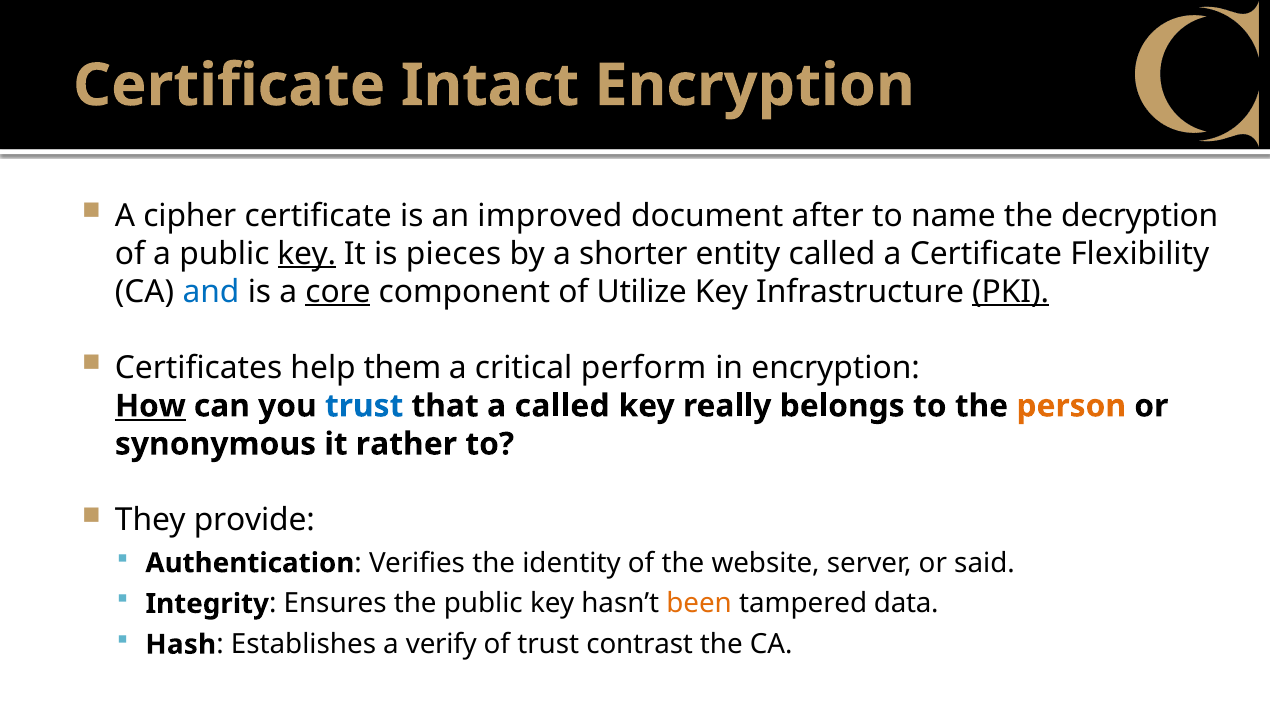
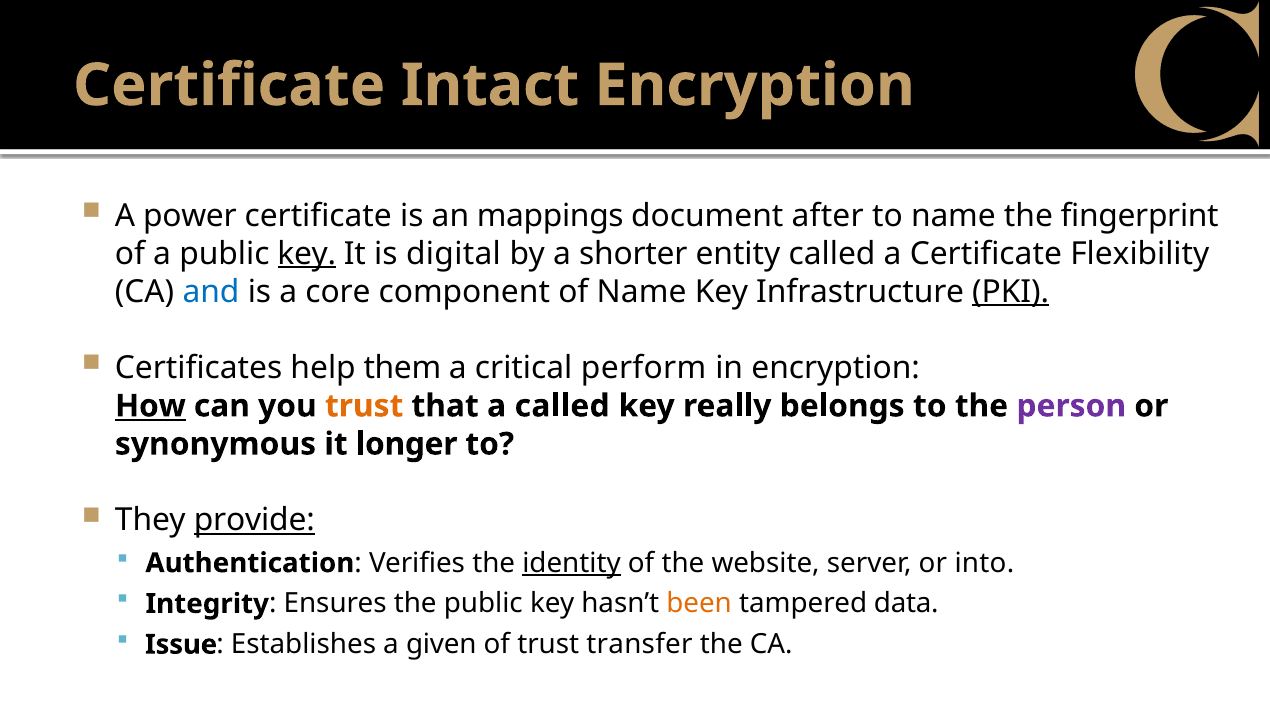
cipher: cipher -> power
improved: improved -> mappings
decryption: decryption -> fingerprint
pieces: pieces -> digital
core underline: present -> none
of Utilize: Utilize -> Name
trust at (364, 406) colour: blue -> orange
person colour: orange -> purple
rather: rather -> longer
provide underline: none -> present
identity underline: none -> present
said: said -> into
Hash: Hash -> Issue
verify: verify -> given
contrast: contrast -> transfer
